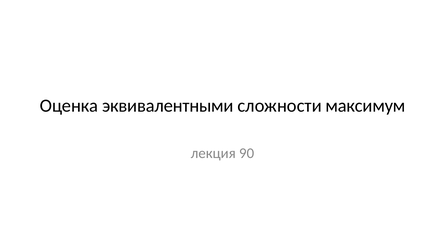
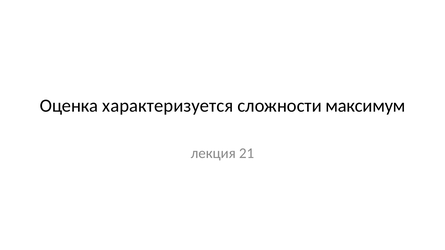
эквивалентными: эквивалентными -> характеризуется
90: 90 -> 21
